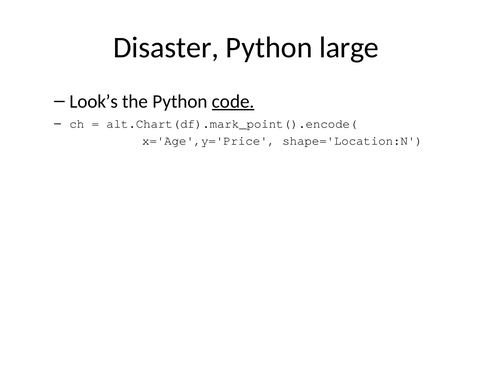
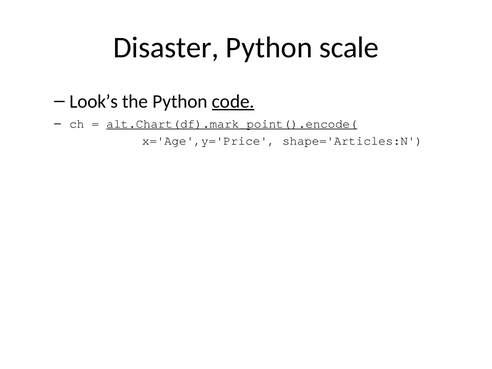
large: large -> scale
alt.Chart(df).mark_point().encode( underline: none -> present
shape='Location:N: shape='Location:N -> shape='Articles:N
